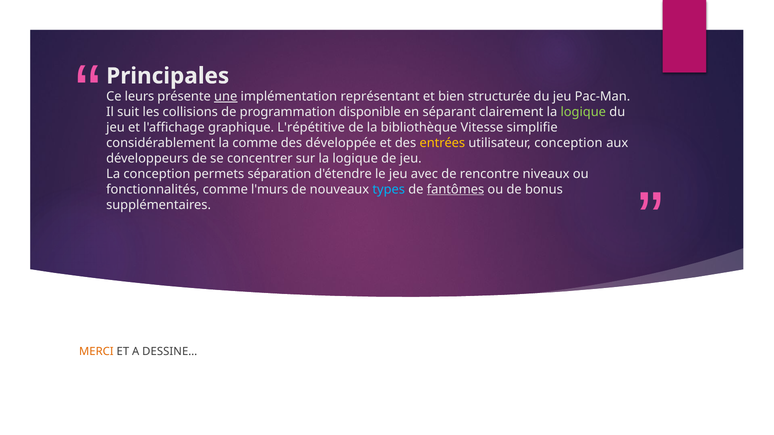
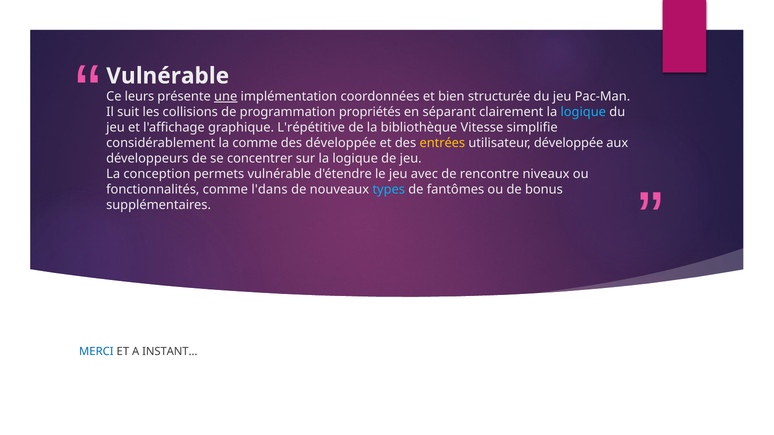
Principales at (168, 76): Principales -> Vulnérable
représentant: représentant -> coordonnées
disponible: disponible -> propriétés
logique at (583, 112) colour: light green -> light blue
utilisateur conception: conception -> développée
permets séparation: séparation -> vulnérable
l'murs: l'murs -> l'dans
fantômes underline: present -> none
MERCI colour: orange -> blue
DESSINE…: DESSINE… -> INSTANT…
